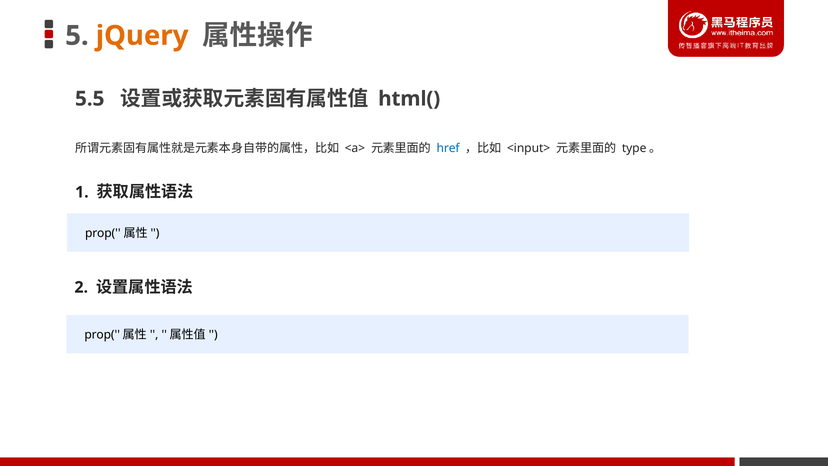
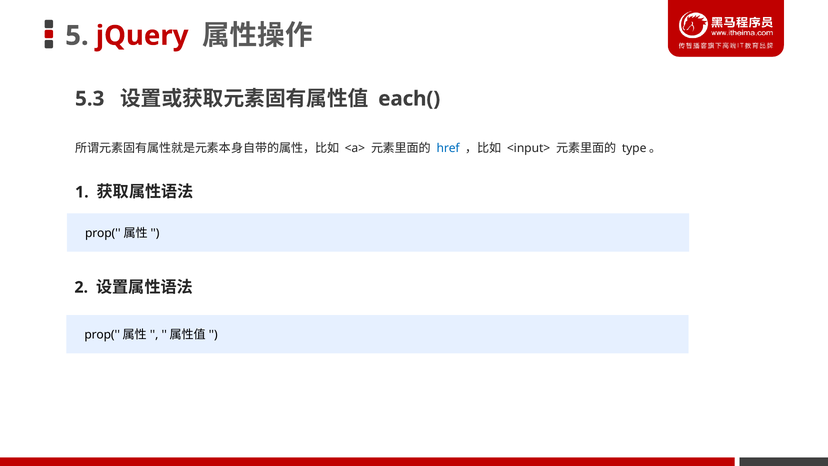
jQuery colour: orange -> red
5.5: 5.5 -> 5.3
html(: html( -> each(
